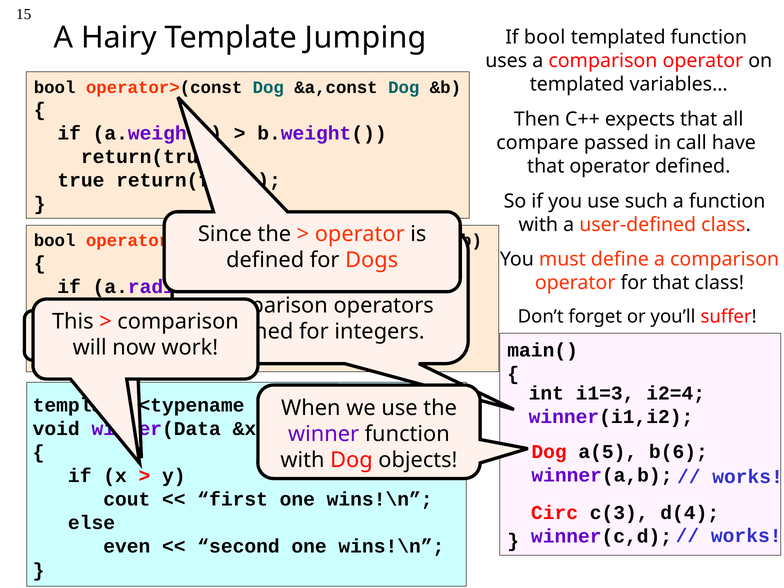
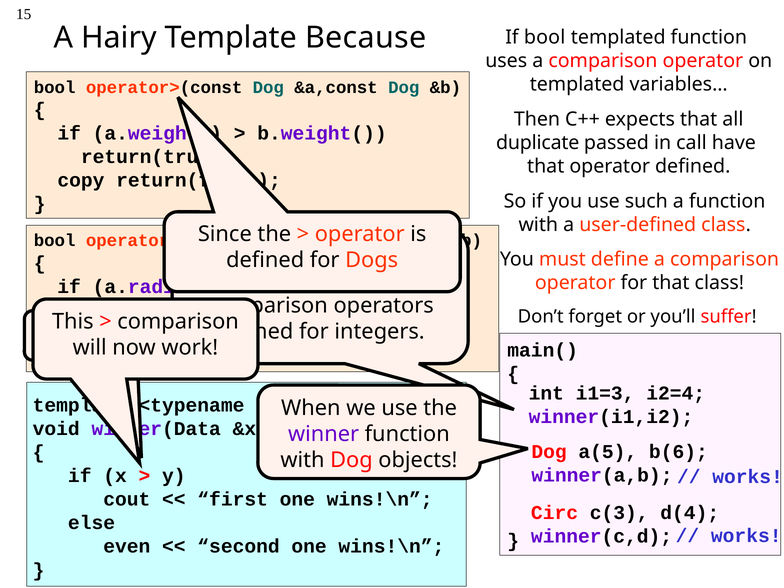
Jumping: Jumping -> Because
compare: compare -> duplicate
true: true -> copy
